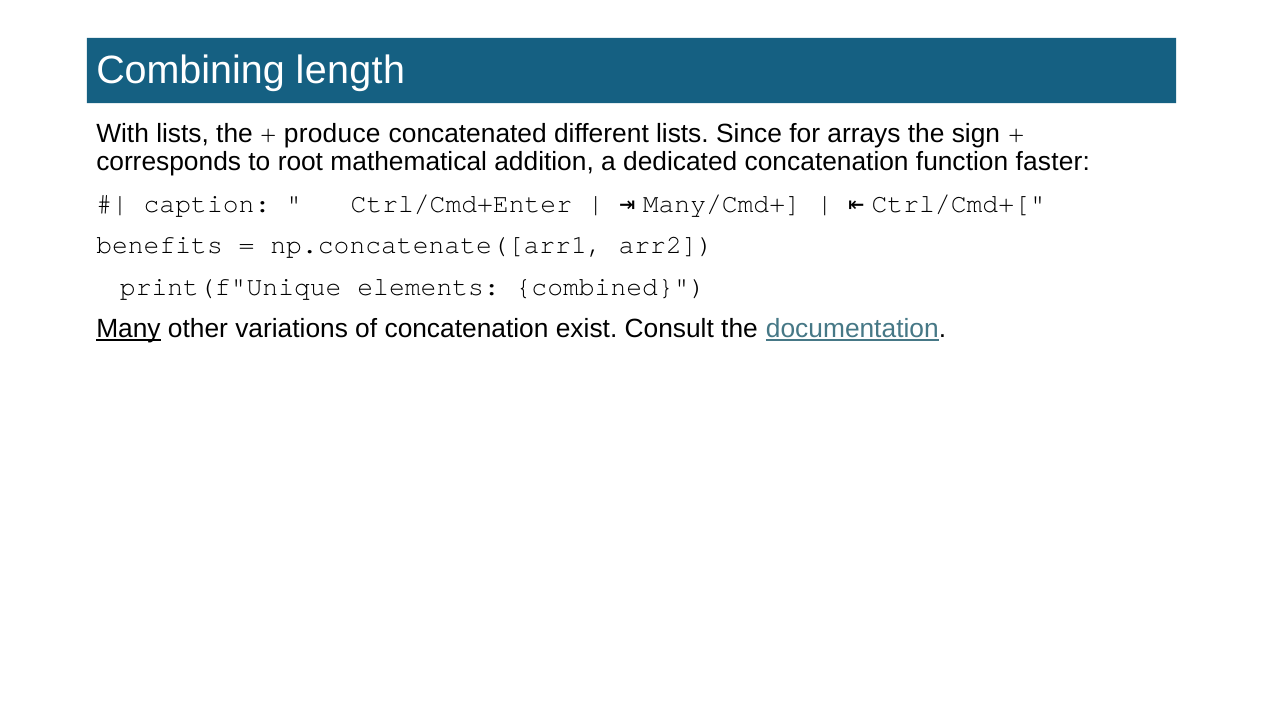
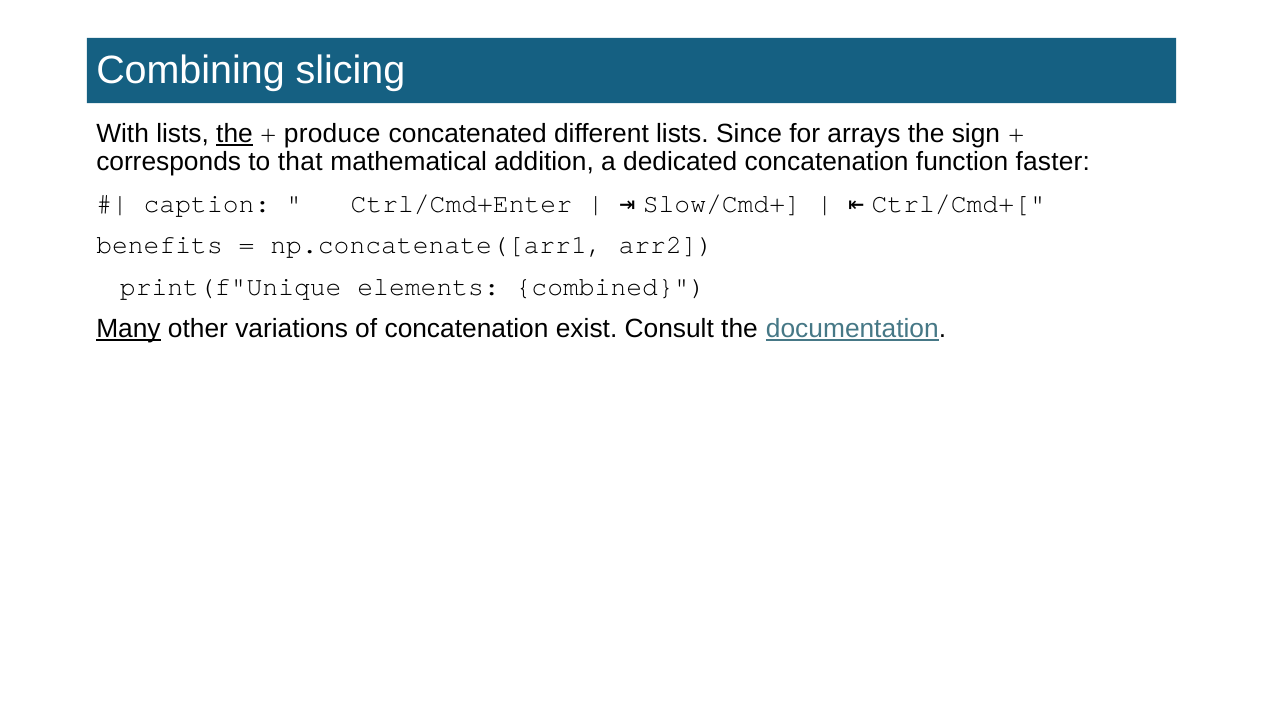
length: length -> slicing
the at (235, 134) underline: none -> present
root: root -> that
Many/Cmd+: Many/Cmd+ -> Slow/Cmd+
